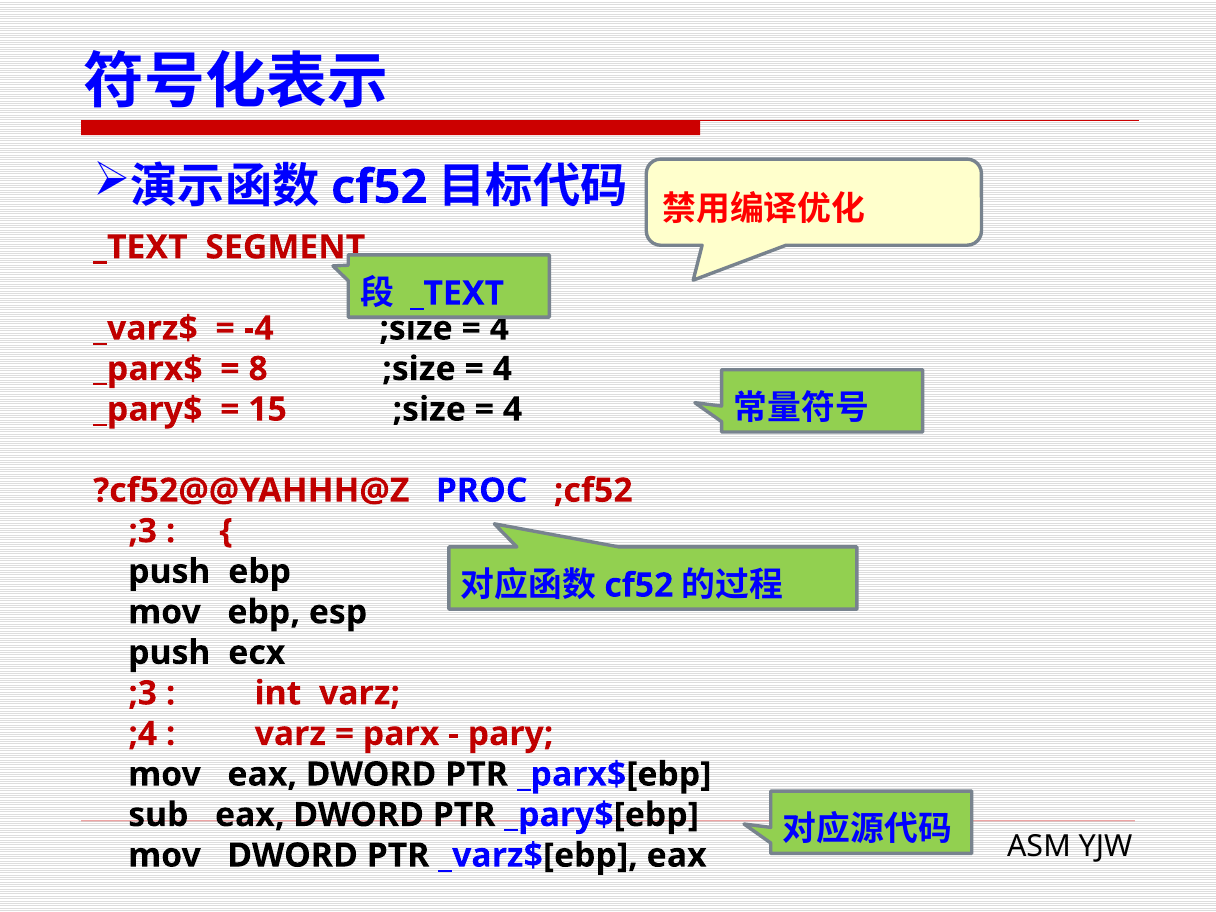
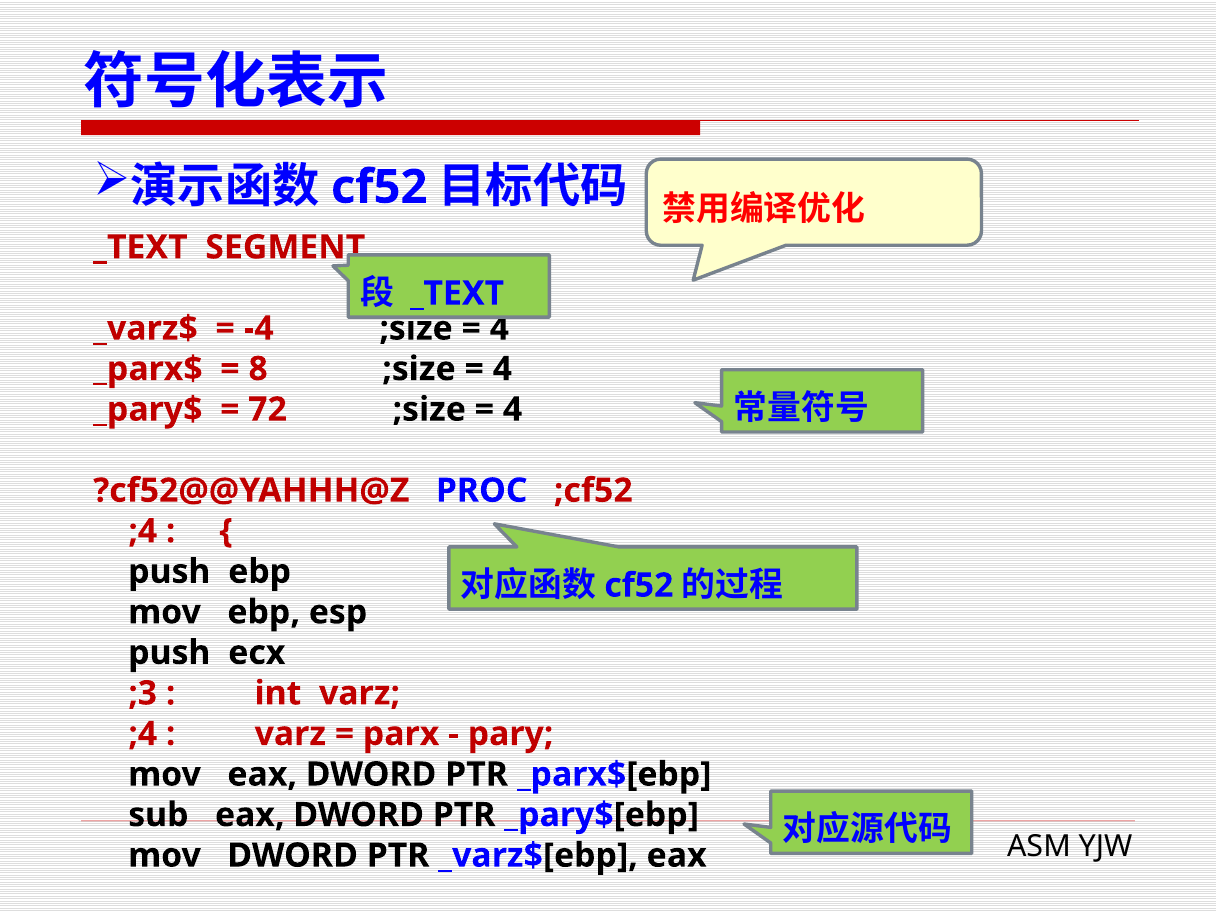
15: 15 -> 72
;3 at (143, 531): ;3 -> ;4
